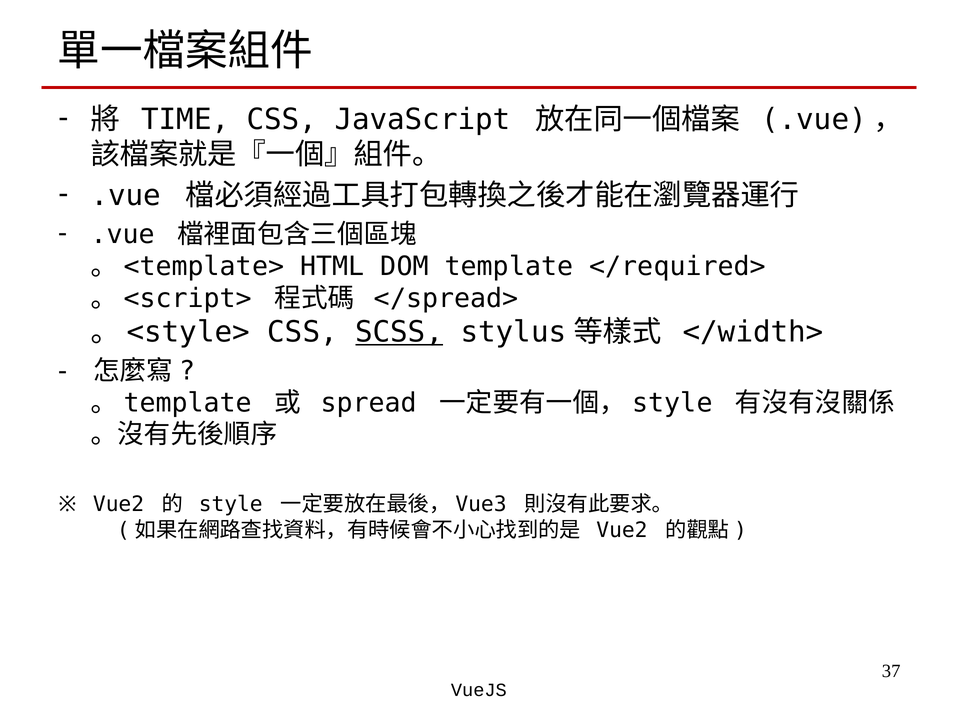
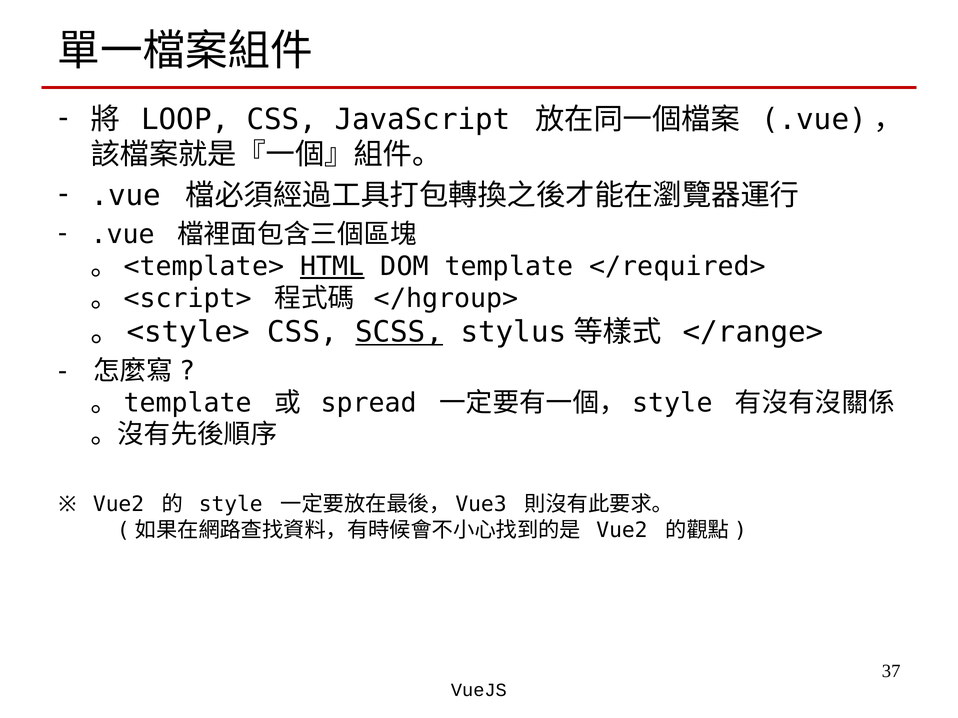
TIME: TIME -> LOOP
HTML underline: none -> present
</spread>: </spread> -> </hgroup>
</width>: </width> -> </range>
